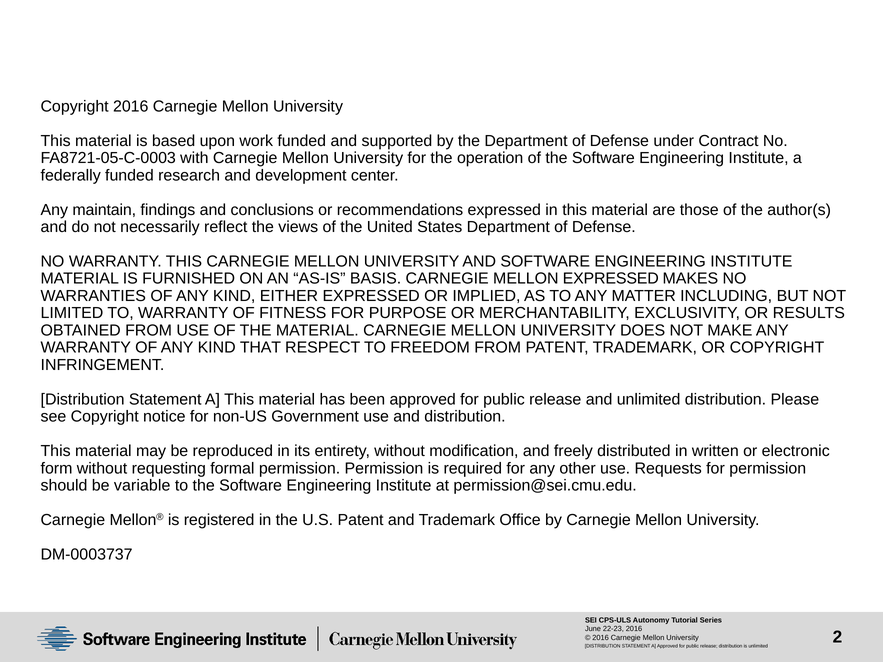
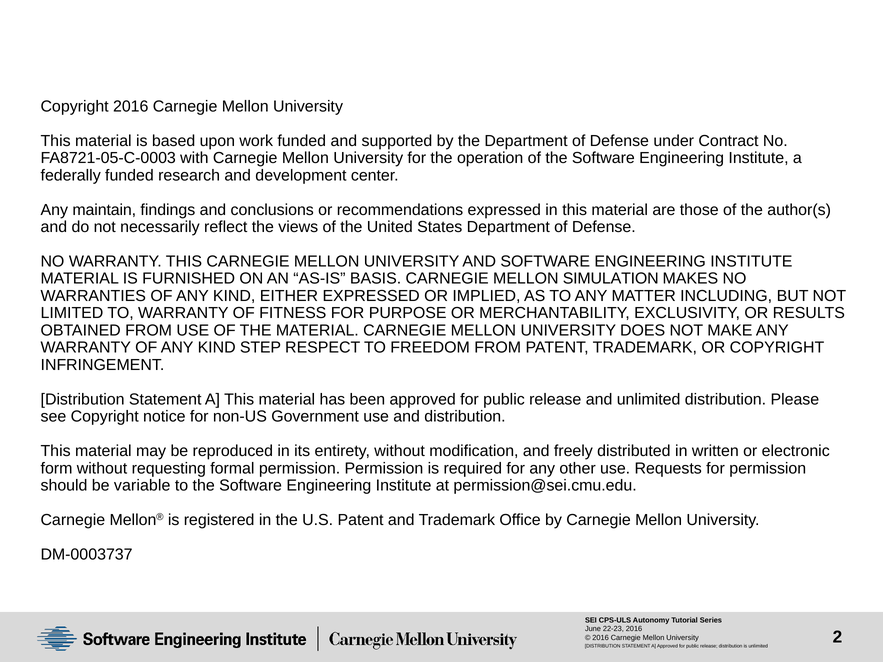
MELLON EXPRESSED: EXPRESSED -> SIMULATION
THAT: THAT -> STEP
